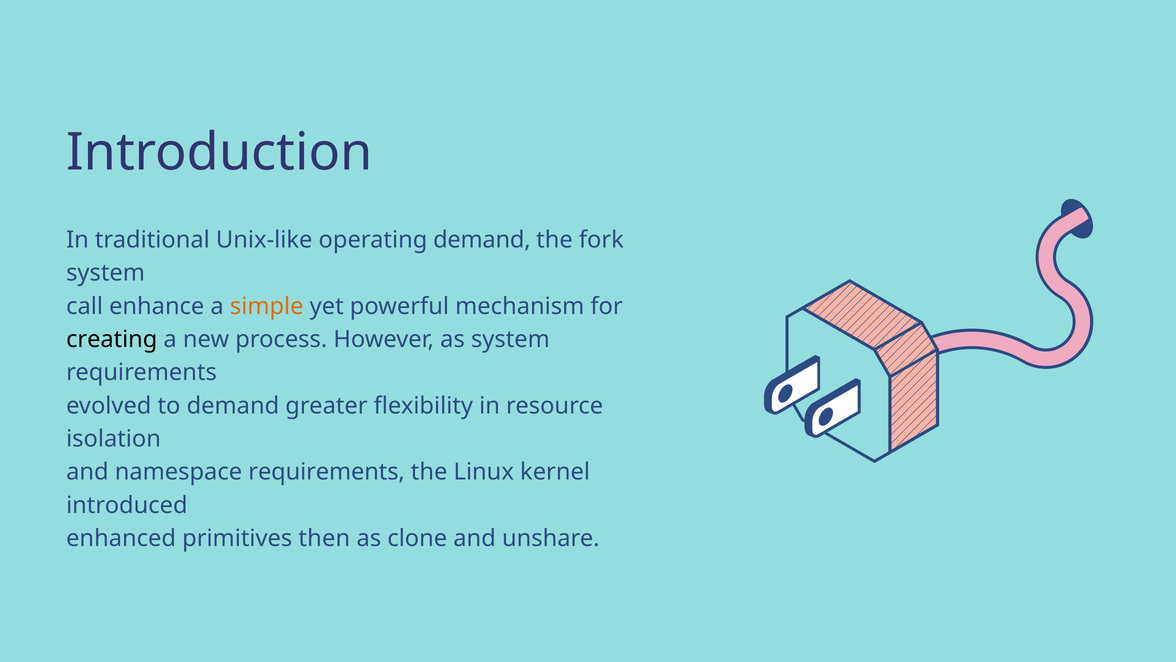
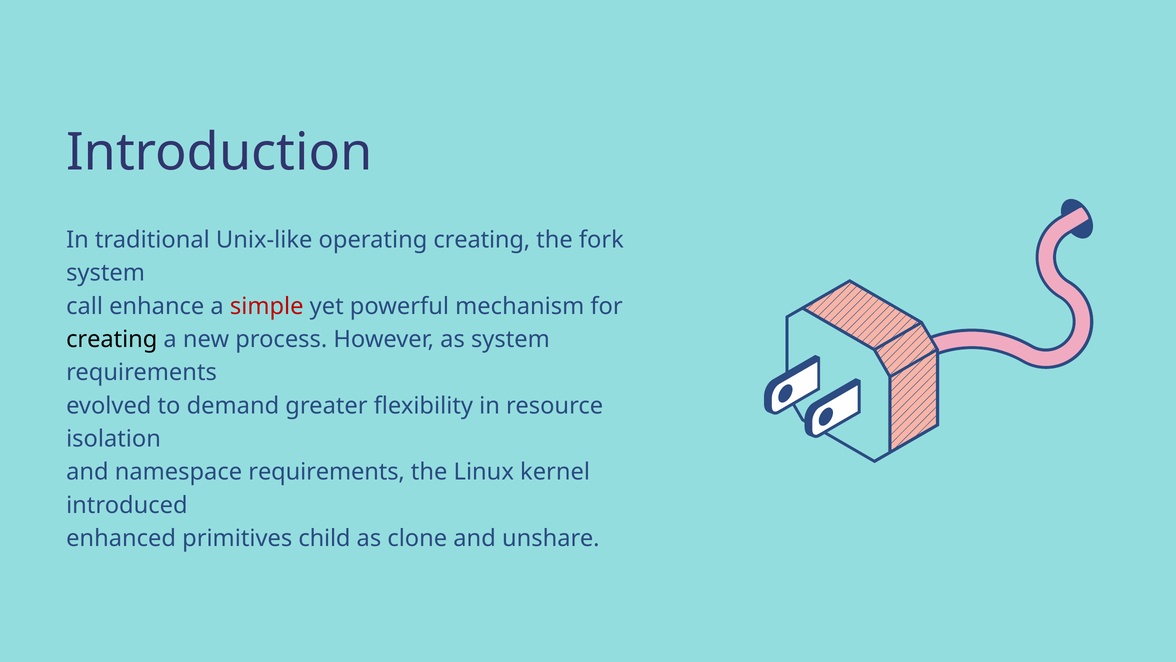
operating demand: demand -> creating
simple colour: orange -> red
then: then -> child
